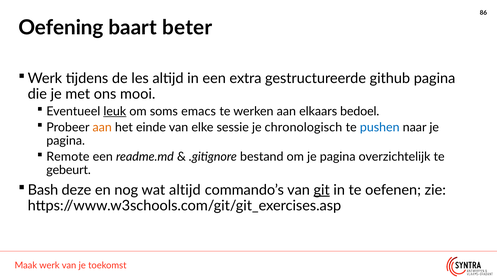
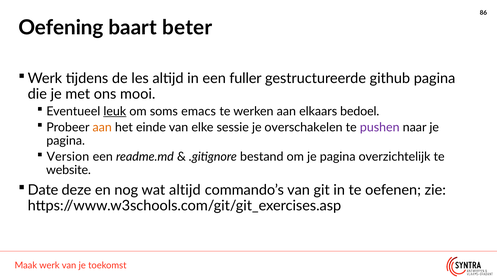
extra: extra -> fuller
chronologisch: chronologisch -> overschakelen
pushen colour: blue -> purple
Remote: Remote -> Version
gebeurt: gebeurt -> website
Bash: Bash -> Date
git underline: present -> none
